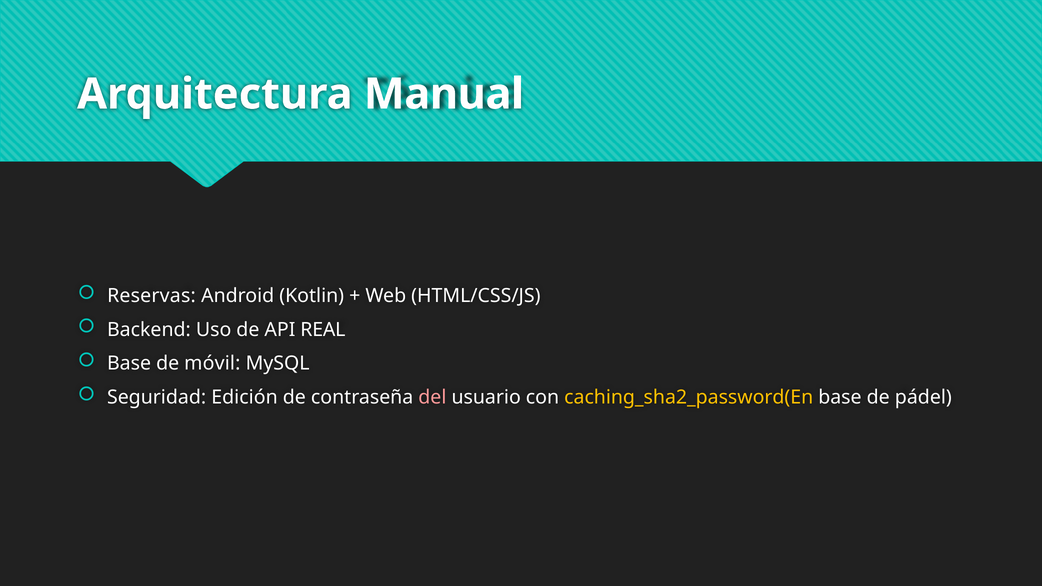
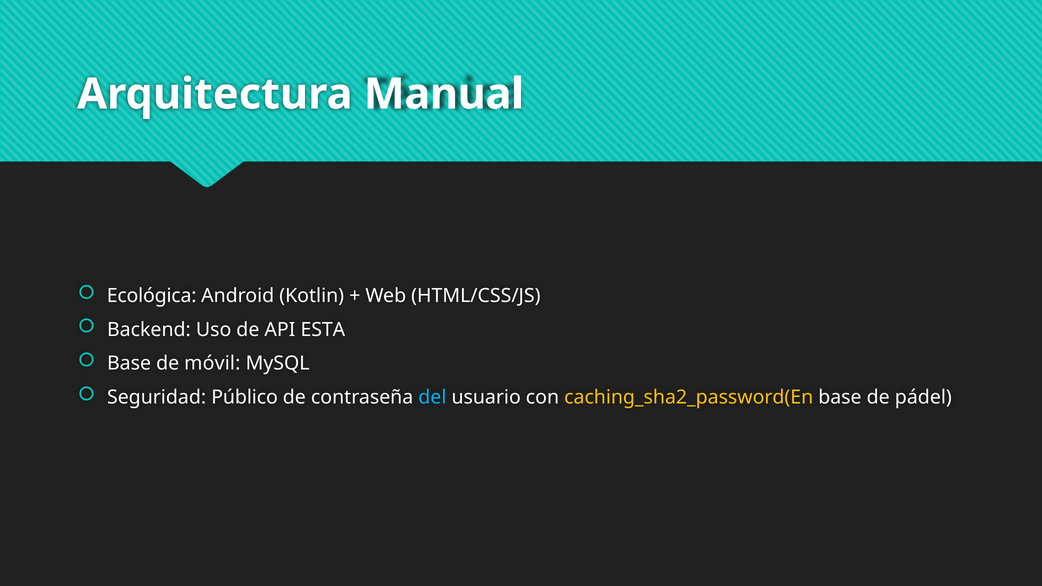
Reservas: Reservas -> Ecológica
REAL: REAL -> ESTA
Edición: Edición -> Público
del colour: pink -> light blue
